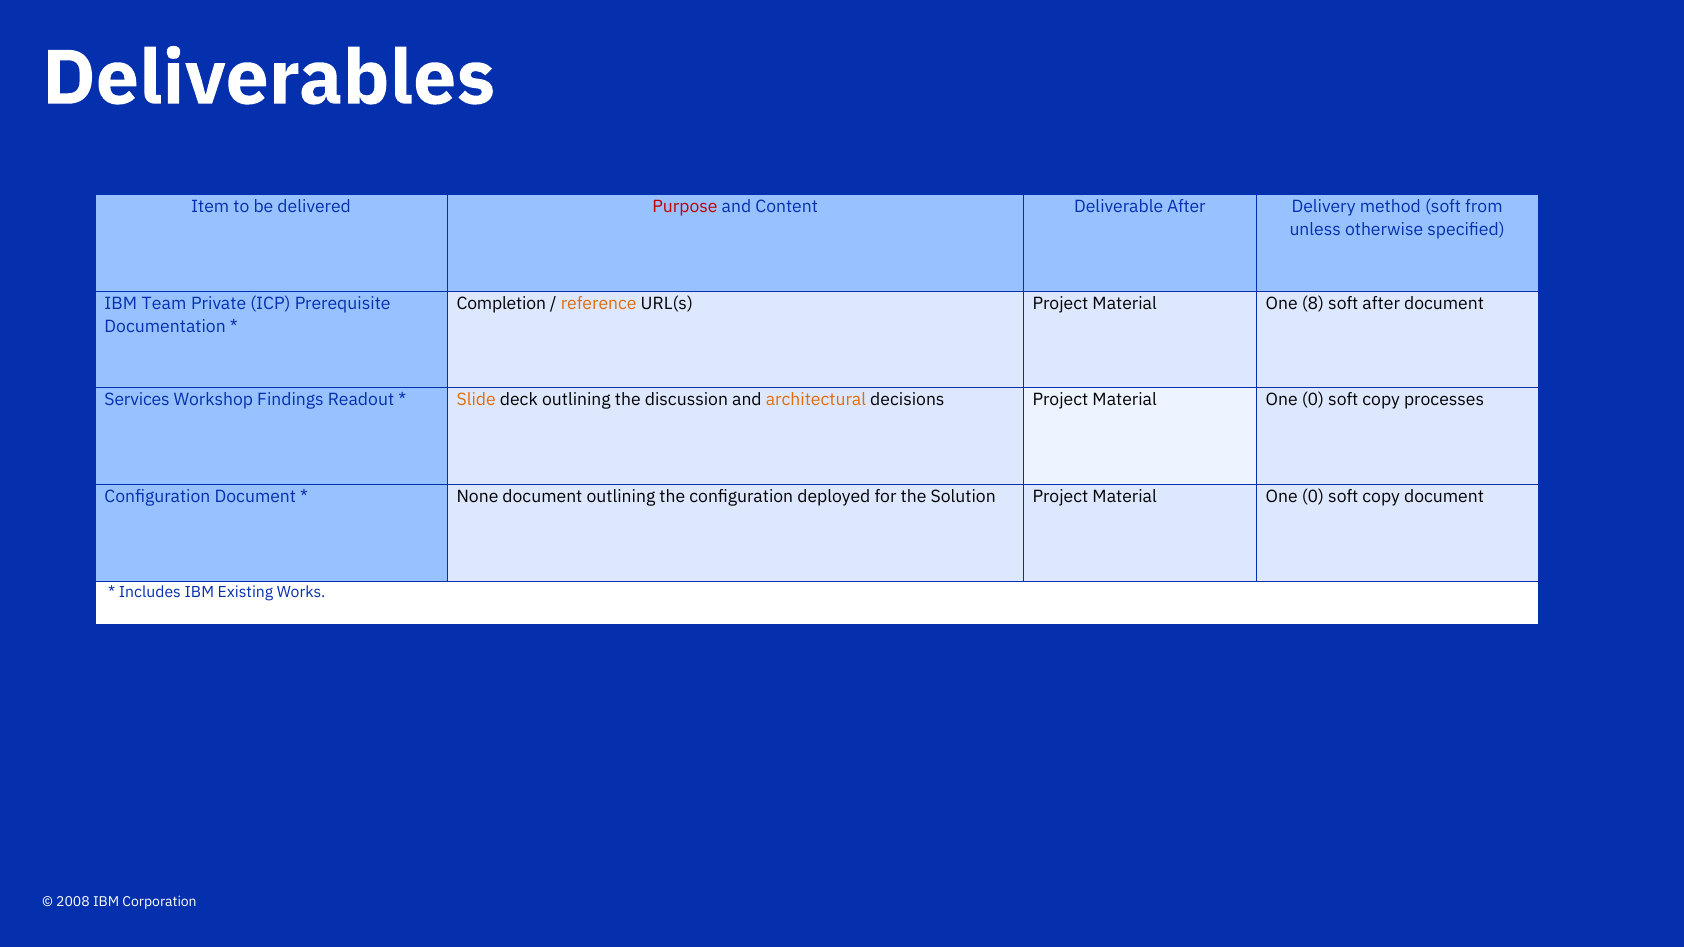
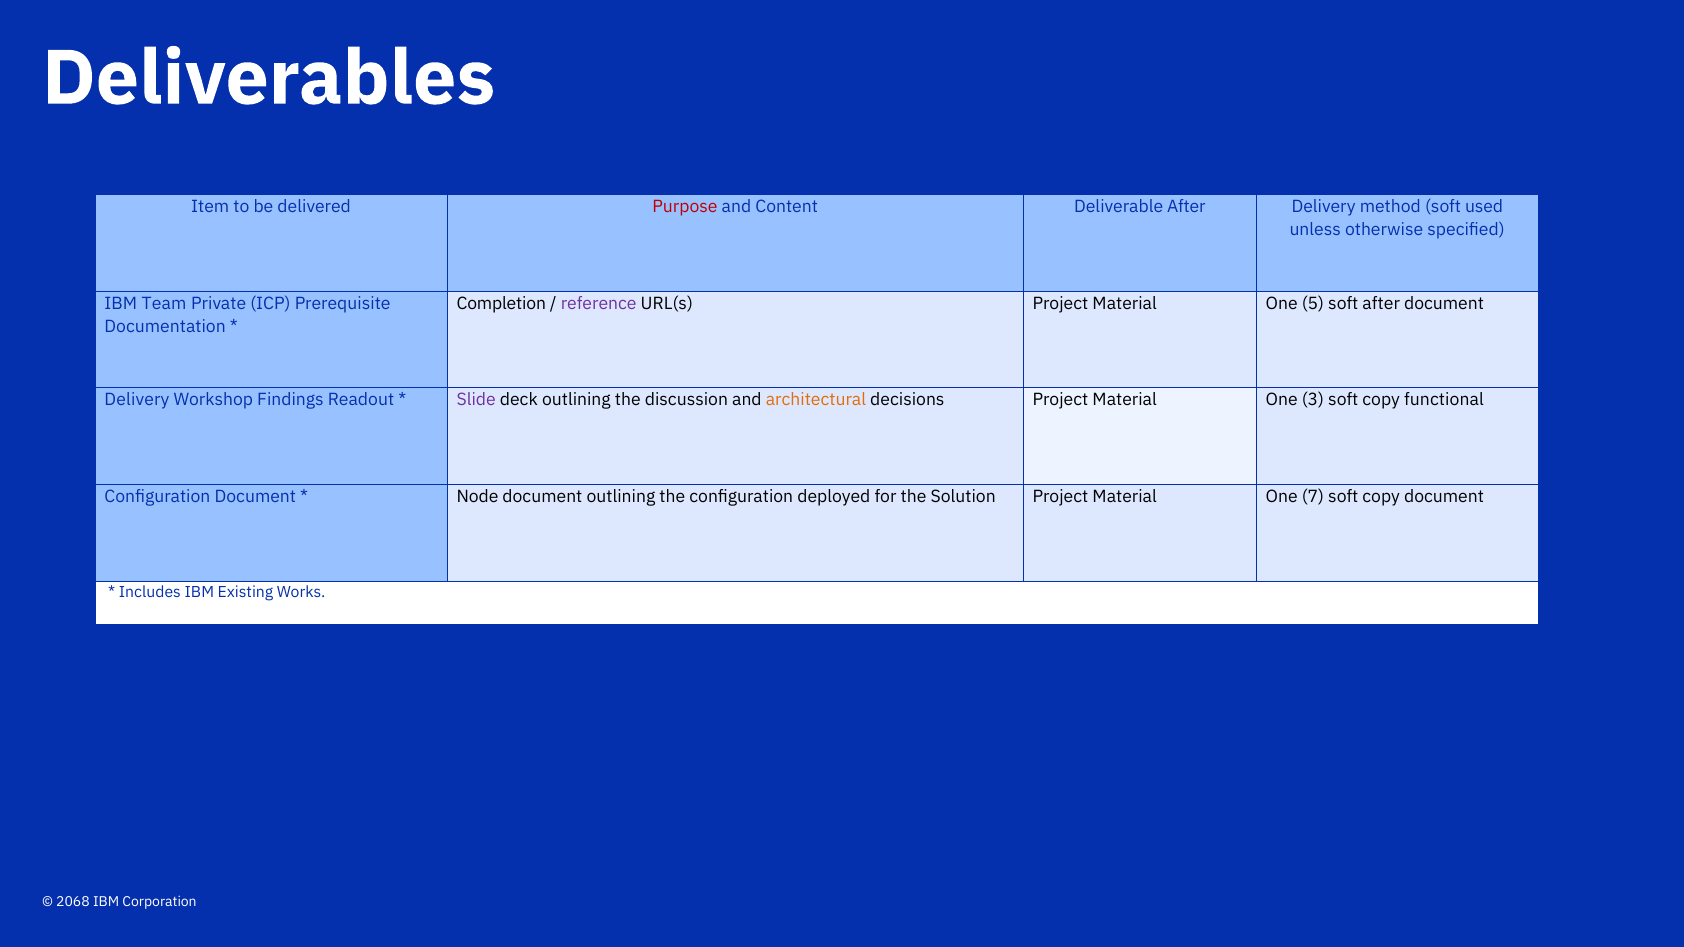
from: from -> used
reference colour: orange -> purple
8: 8 -> 5
Services at (137, 400): Services -> Delivery
Slide colour: orange -> purple
0 at (1313, 400): 0 -> 3
processes: processes -> functional
None: None -> Node
0 at (1313, 497): 0 -> 7
2008: 2008 -> 2068
